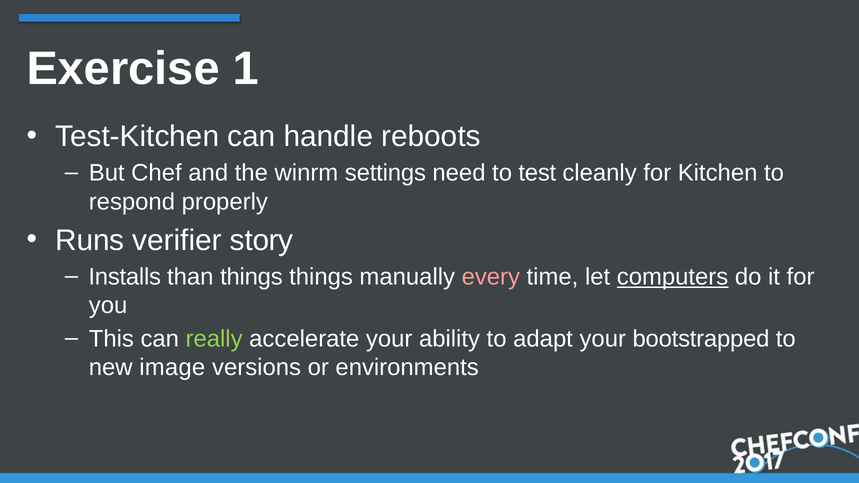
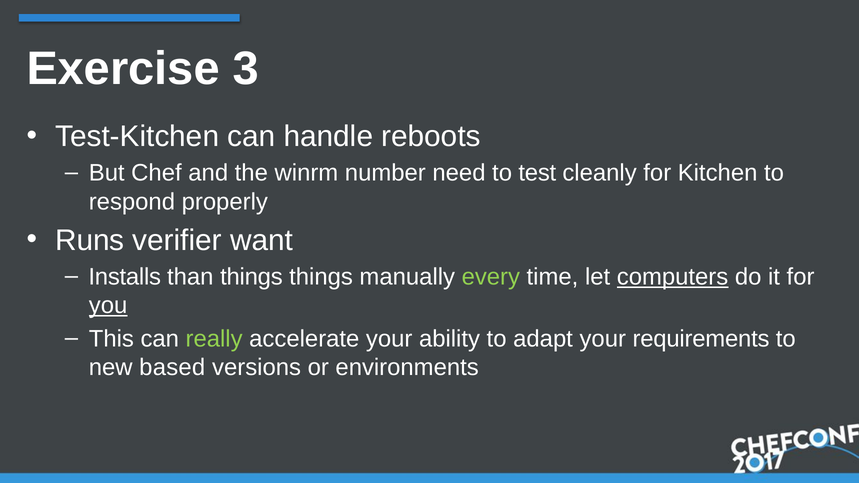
1: 1 -> 3
settings: settings -> number
story: story -> want
every colour: pink -> light green
you underline: none -> present
bootstrapped: bootstrapped -> requirements
image: image -> based
